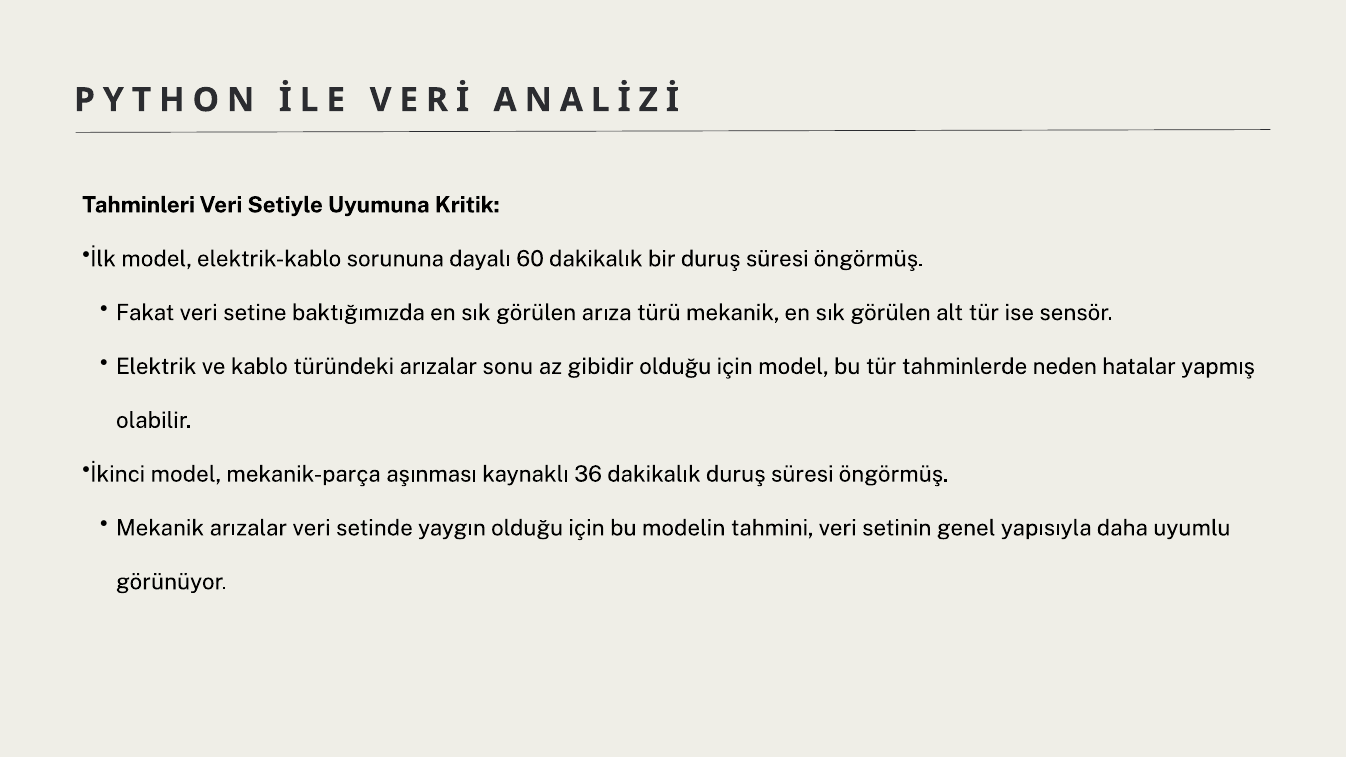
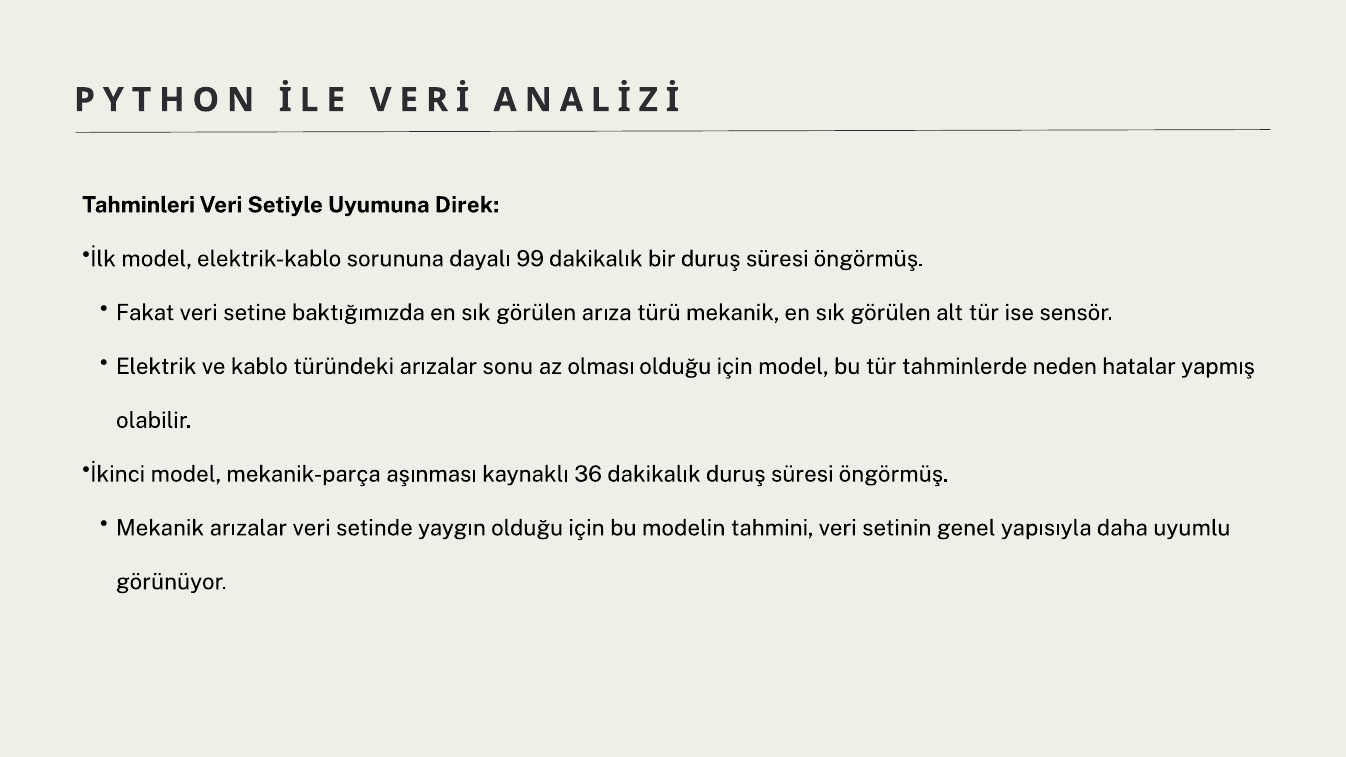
Kritik: Kritik -> Direk
60: 60 -> 99
gibidir: gibidir -> olması
